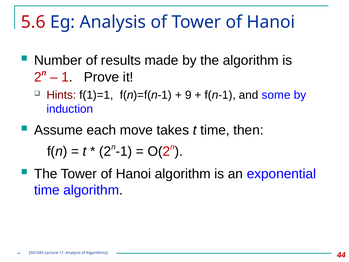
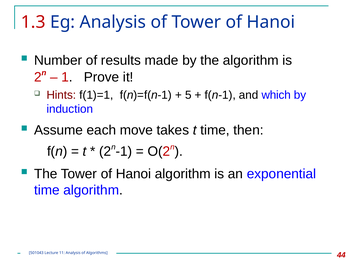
5.6: 5.6 -> 1.3
9: 9 -> 5
some: some -> which
